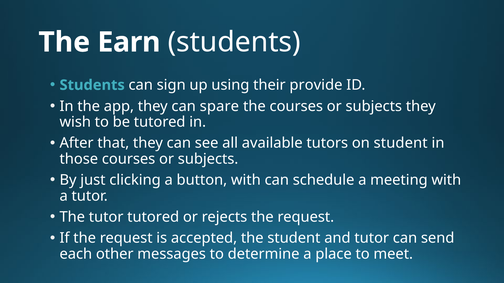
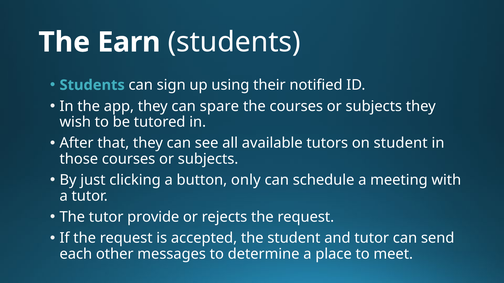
provide: provide -> notified
button with: with -> only
tutor tutored: tutored -> provide
